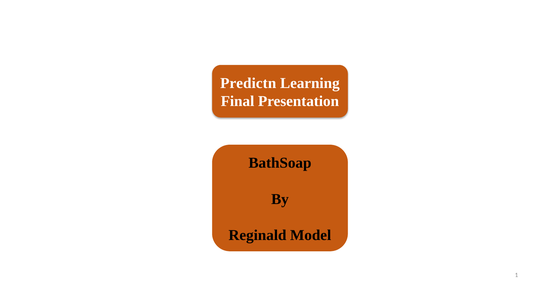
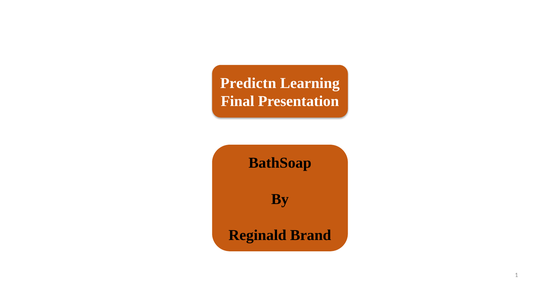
Model: Model -> Brand
